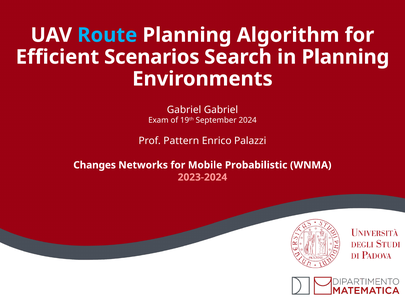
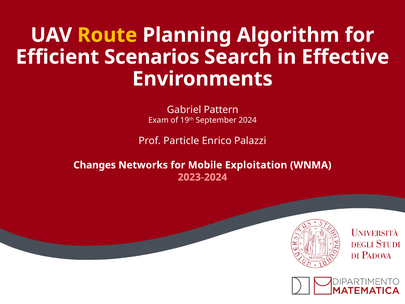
Route colour: light blue -> yellow
in Planning: Planning -> Effective
Gabriel Gabriel: Gabriel -> Pattern
Pattern: Pattern -> Particle
Probabilistic: Probabilistic -> Exploitation
